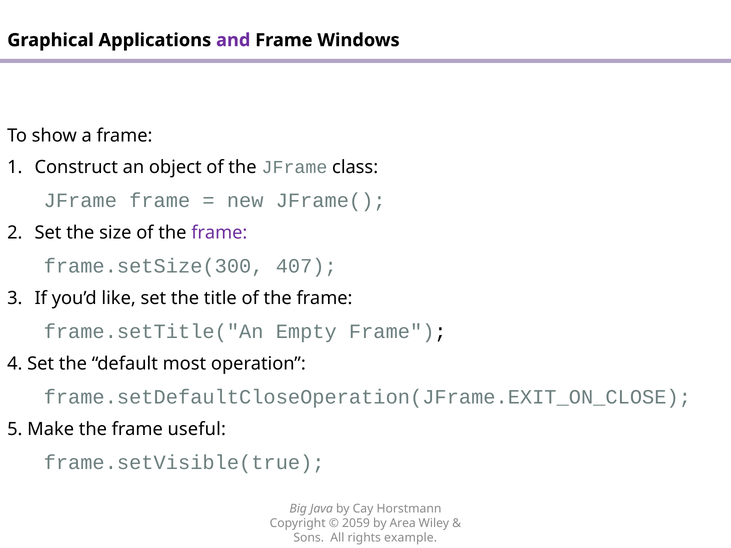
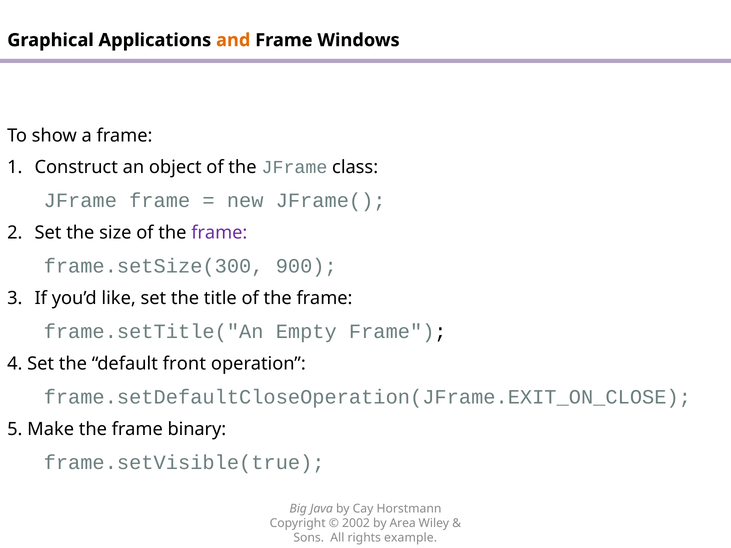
and colour: purple -> orange
407: 407 -> 900
most: most -> front
useful: useful -> binary
2059: 2059 -> 2002
